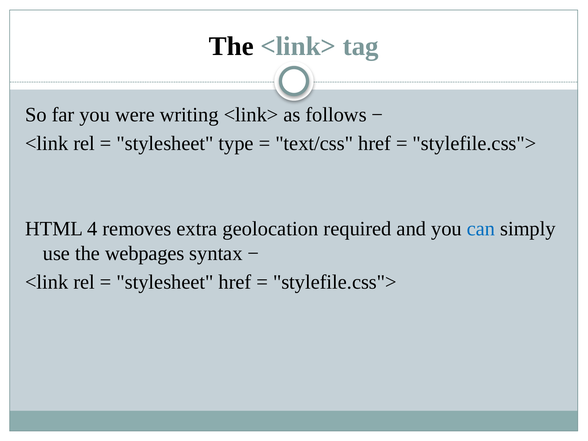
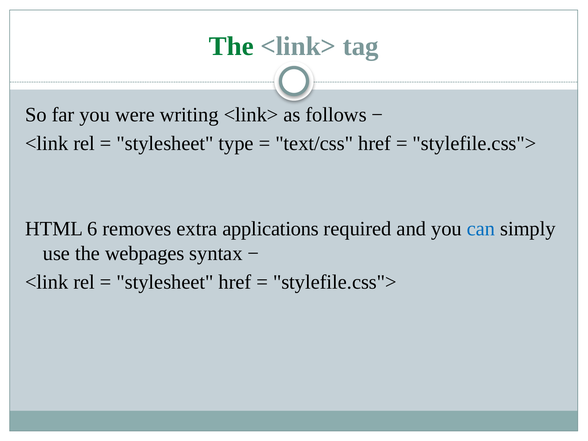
The at (231, 46) colour: black -> green
4: 4 -> 6
geolocation: geolocation -> applications
